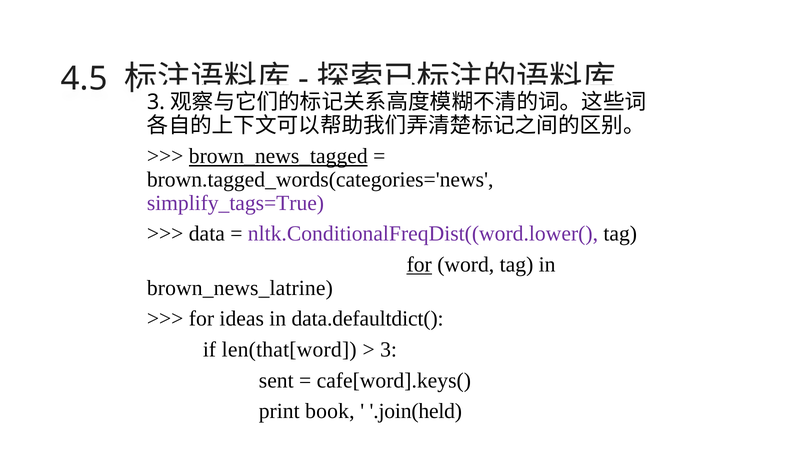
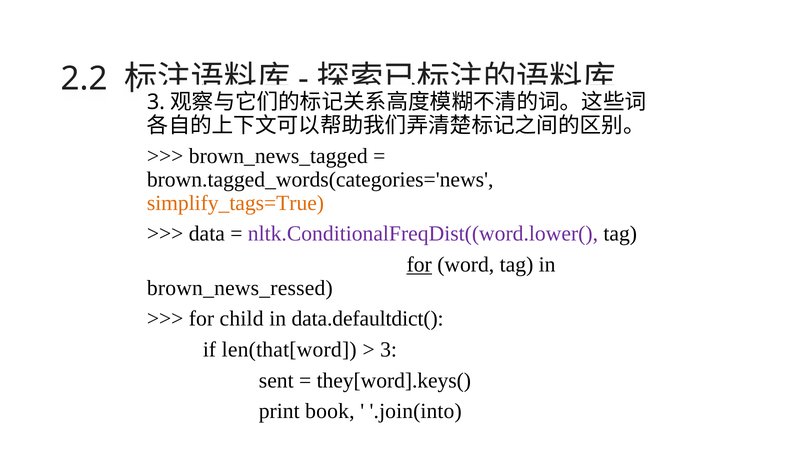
4.5: 4.5 -> 2.2
brown_news_tagged underline: present -> none
simplify_tags=True colour: purple -> orange
brown_news_latrine: brown_news_latrine -> brown_news_ressed
ideas: ideas -> child
cafe[word].keys(: cafe[word].keys( -> they[word].keys(
.join(held: .join(held -> .join(into
